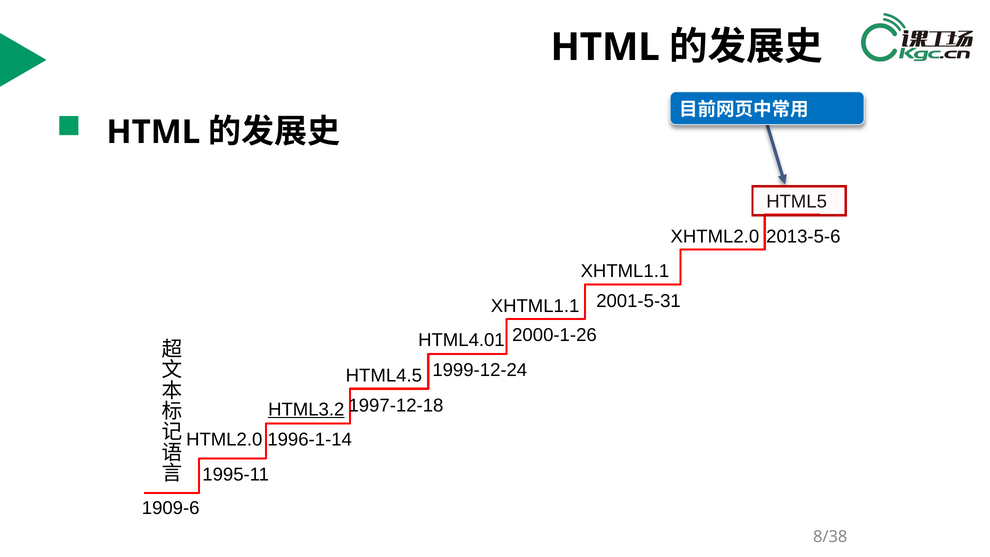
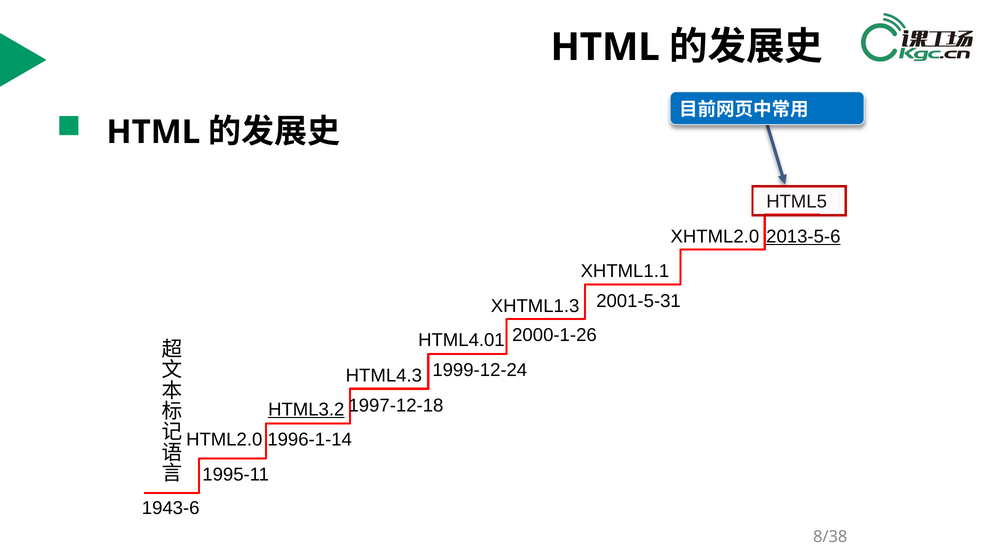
2013-5-6 underline: none -> present
XHTML1.1 at (535, 306): XHTML1.1 -> XHTML1.3
HTML4.5: HTML4.5 -> HTML4.3
1909-6: 1909-6 -> 1943-6
